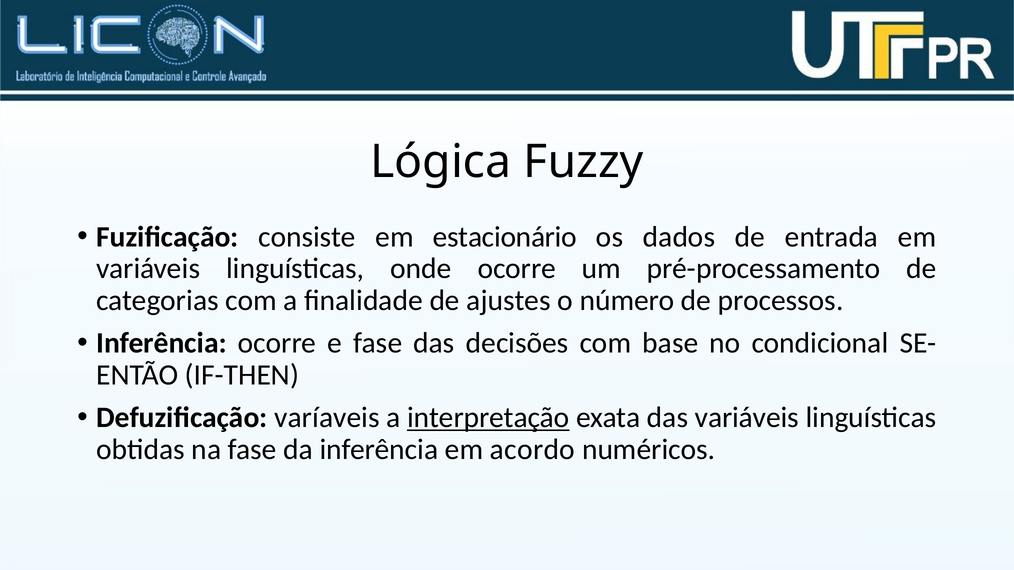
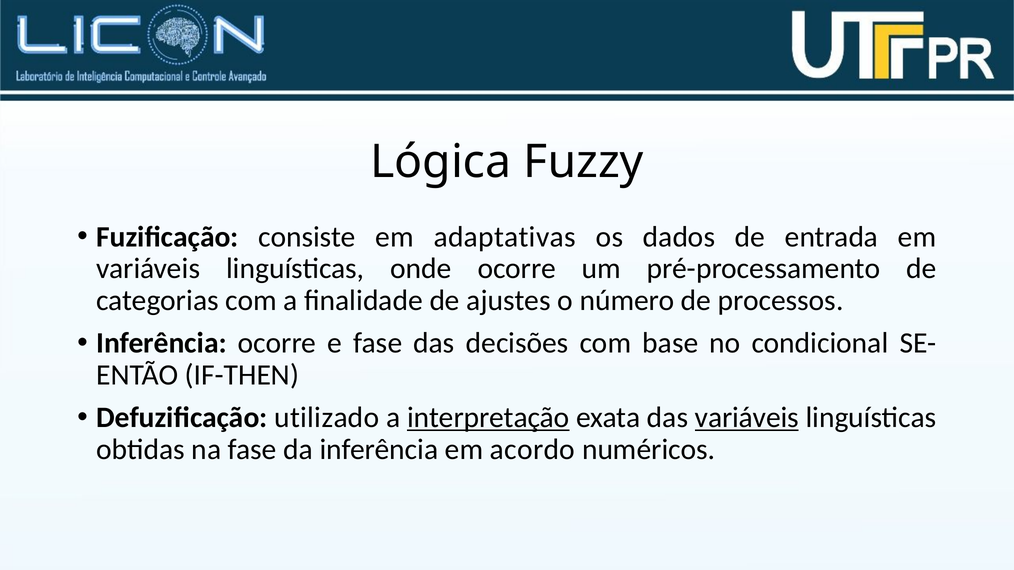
estacionário: estacionário -> adaptativas
varíaveis: varíaveis -> utilizado
variáveis at (747, 418) underline: none -> present
